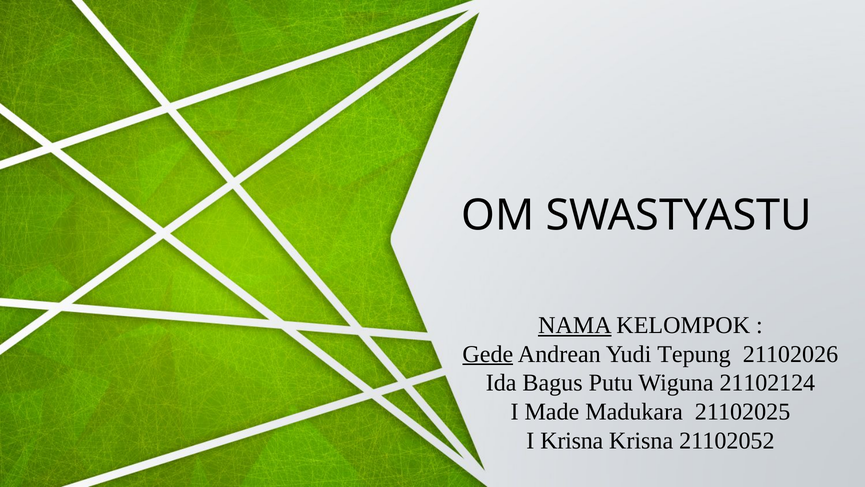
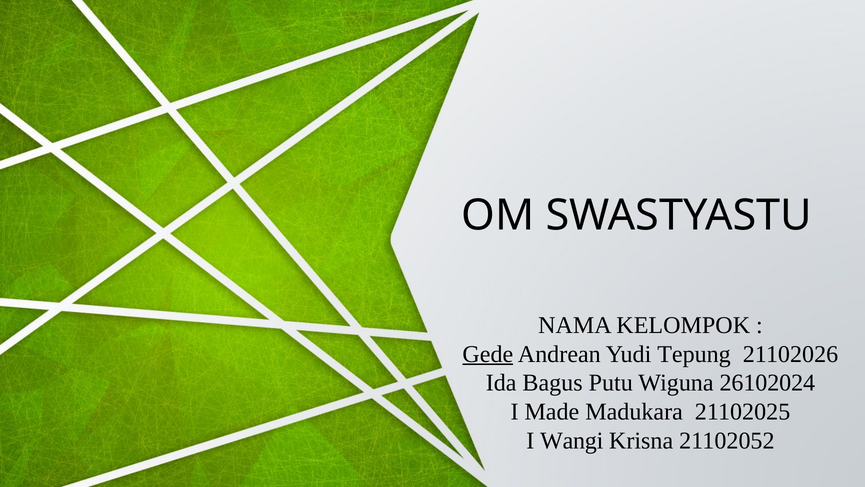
NAMA underline: present -> none
21102124: 21102124 -> 26102024
I Krisna: Krisna -> Wangi
